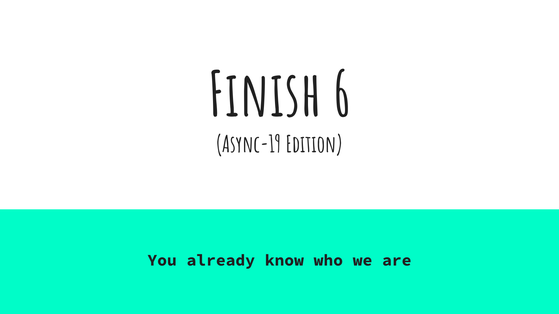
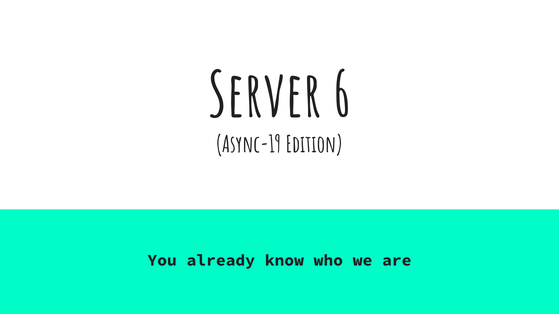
Finish: Finish -> Server
